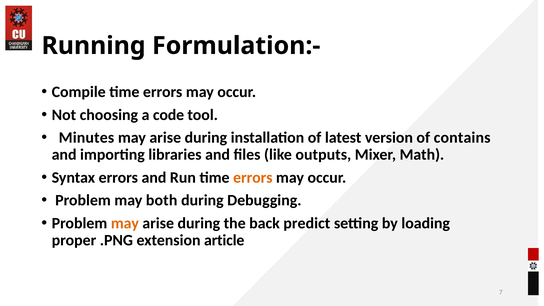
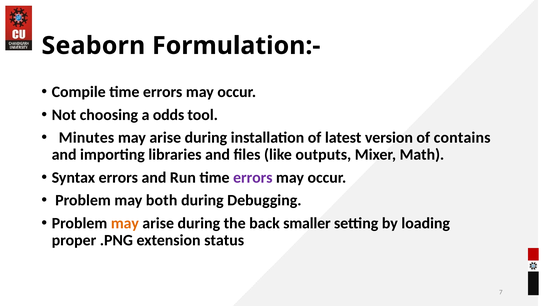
Running: Running -> Seaborn
code: code -> odds
errors at (253, 178) colour: orange -> purple
predict: predict -> smaller
article: article -> status
